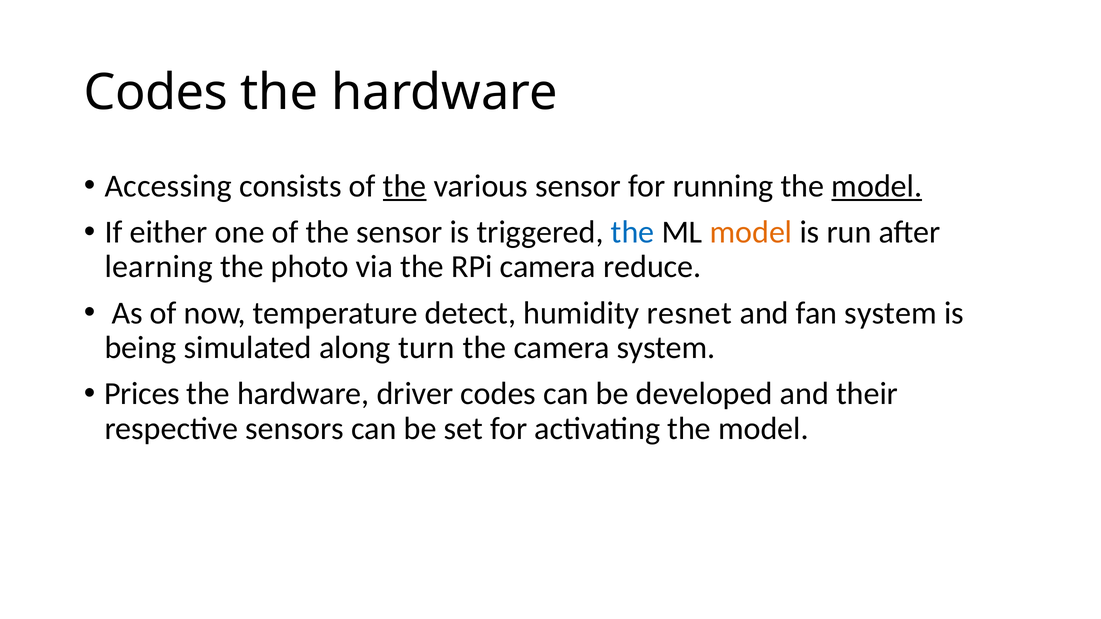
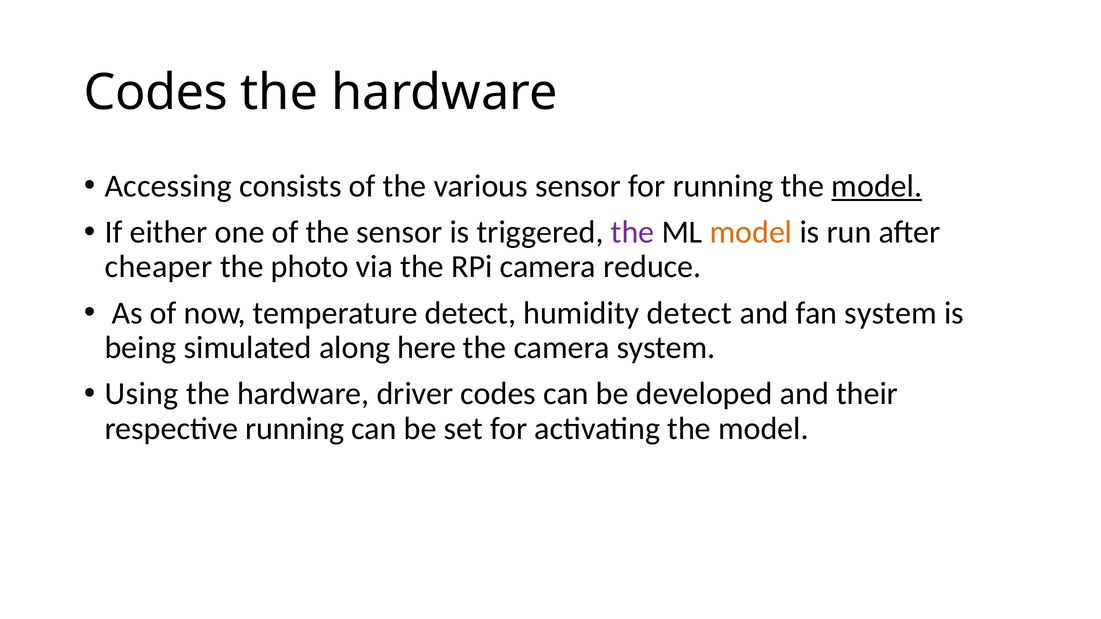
the at (405, 186) underline: present -> none
the at (633, 232) colour: blue -> purple
learning: learning -> cheaper
humidity resnet: resnet -> detect
turn: turn -> here
Prices: Prices -> Using
respective sensors: sensors -> running
